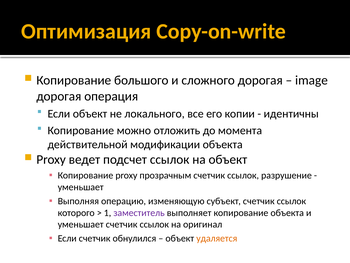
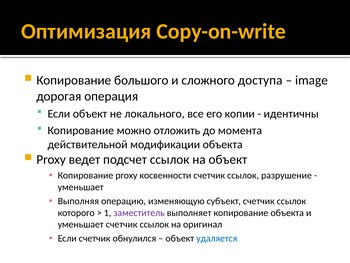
сложного дорогая: дорогая -> доступа
прозрачным: прозрачным -> косвенности
удаляется colour: orange -> blue
